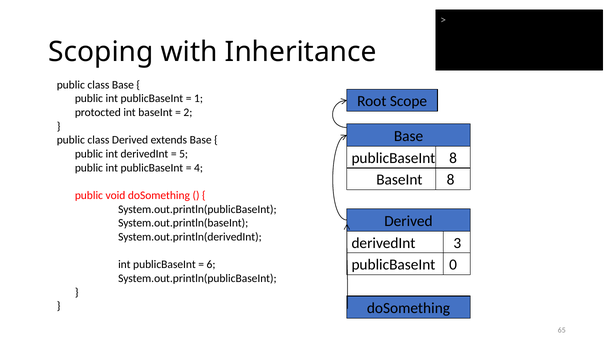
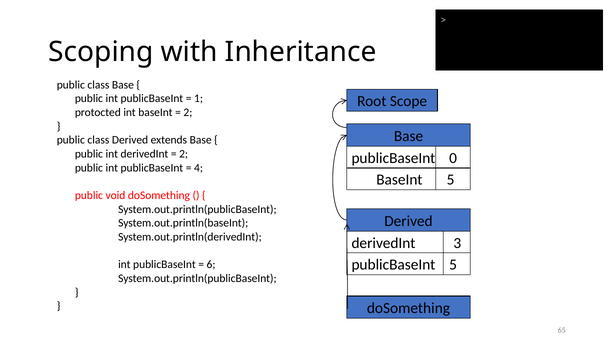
5 at (184, 154): 5 -> 2
publicBaseInt 8: 8 -> 0
BaseInt 8: 8 -> 5
publicBaseInt 0: 0 -> 5
